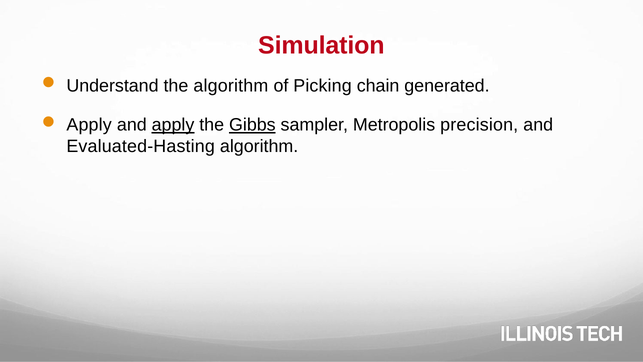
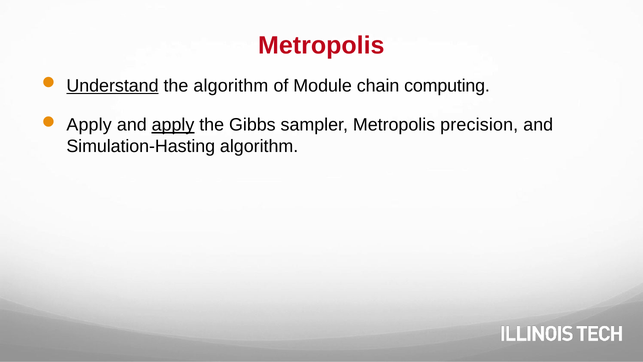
Simulation at (321, 45): Simulation -> Metropolis
Understand underline: none -> present
Picking: Picking -> Module
generated: generated -> computing
Gibbs underline: present -> none
Evaluated-Hasting: Evaluated-Hasting -> Simulation-Hasting
